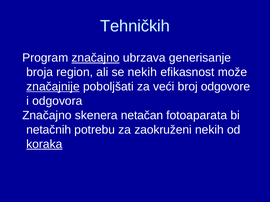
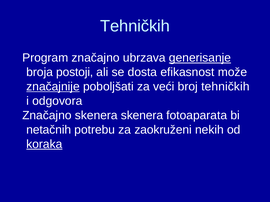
značajno at (96, 58) underline: present -> none
generisanje underline: none -> present
region: region -> postoji
se nekih: nekih -> dosta
broj odgovore: odgovore -> tehničkih
skenera netačan: netačan -> skenera
